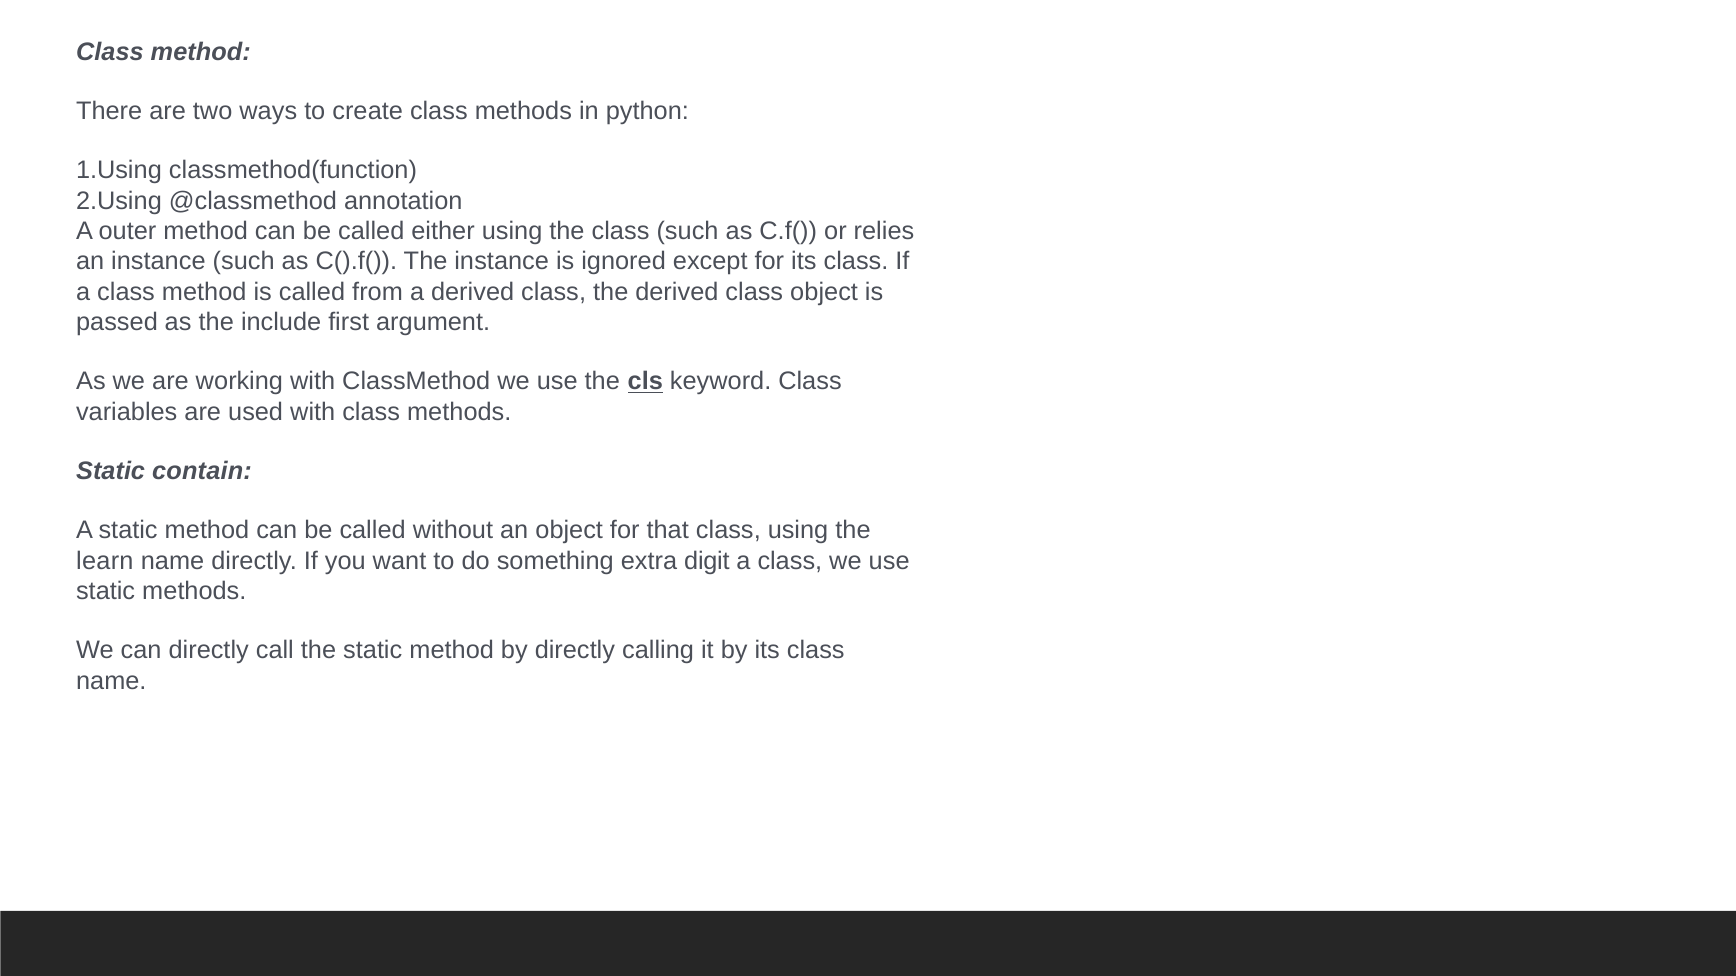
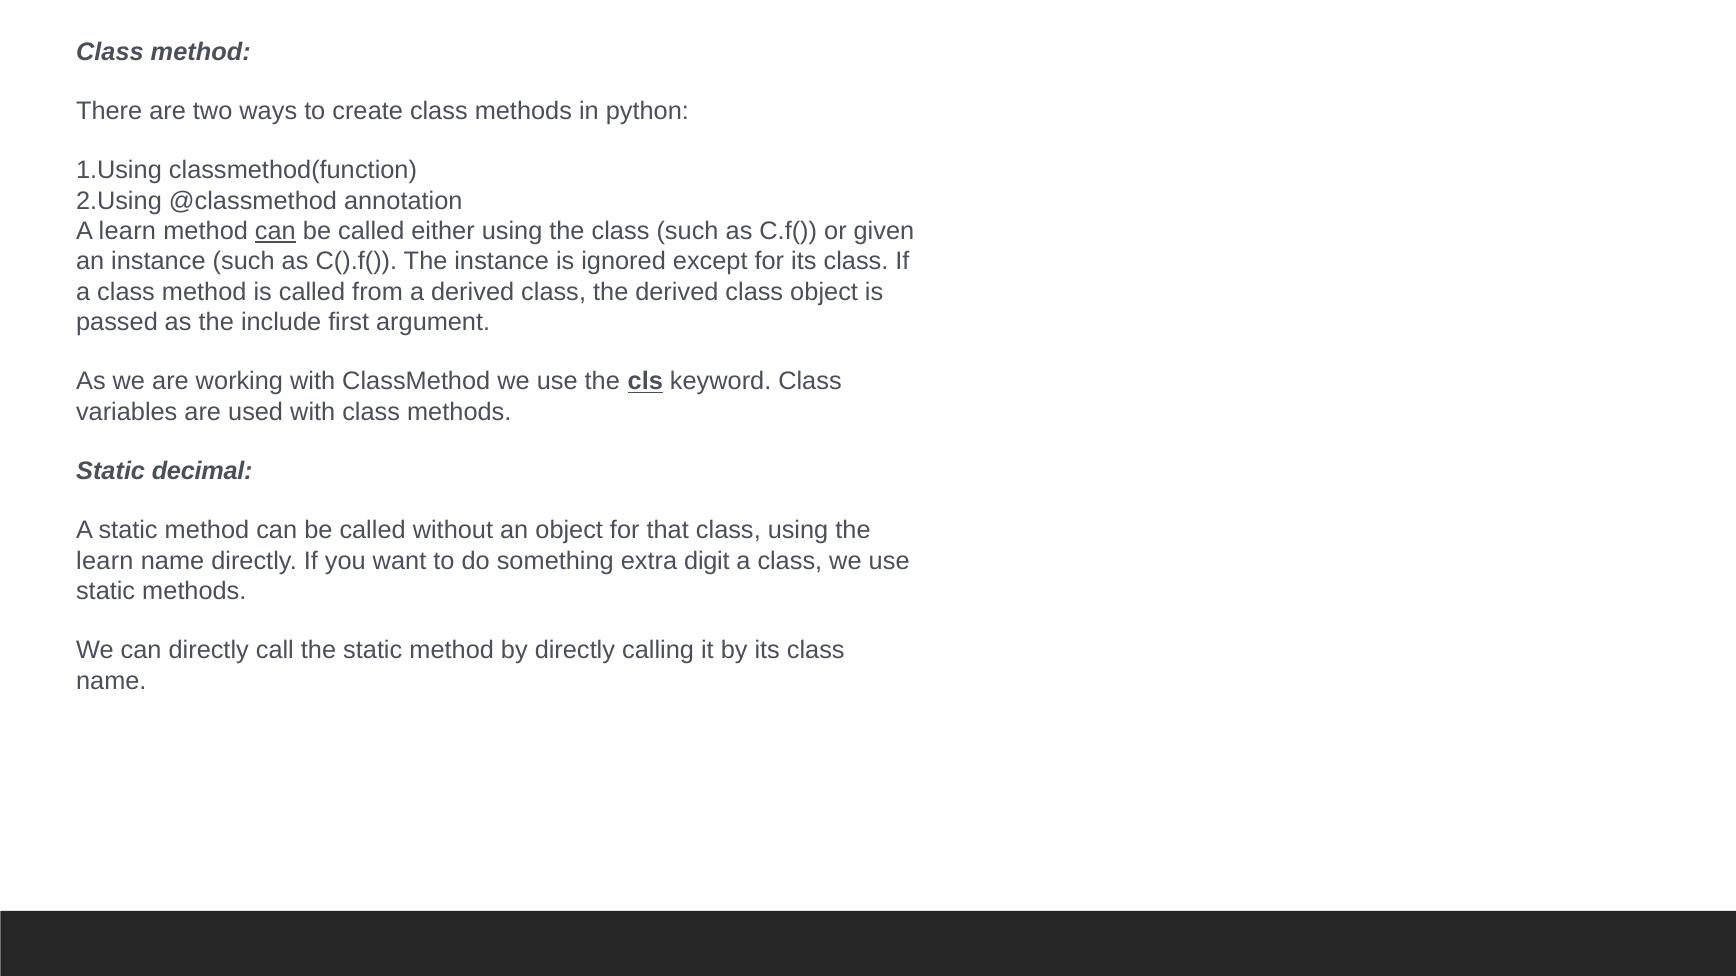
A outer: outer -> learn
can at (275, 231) underline: none -> present
relies: relies -> given
contain: contain -> decimal
